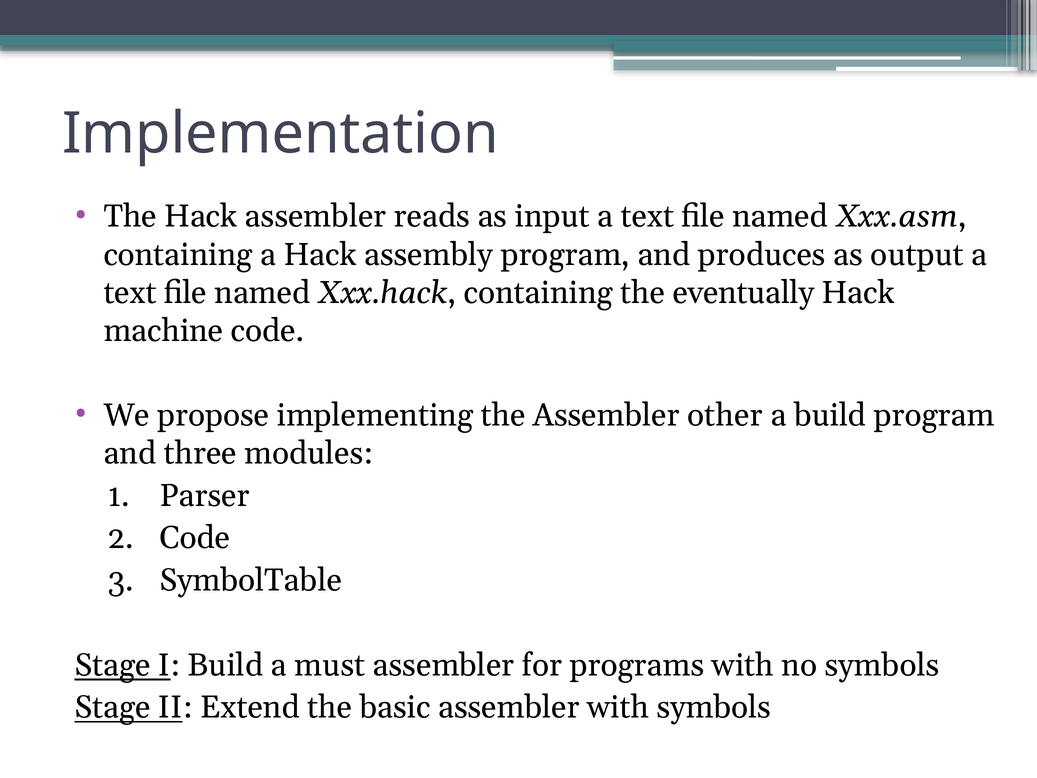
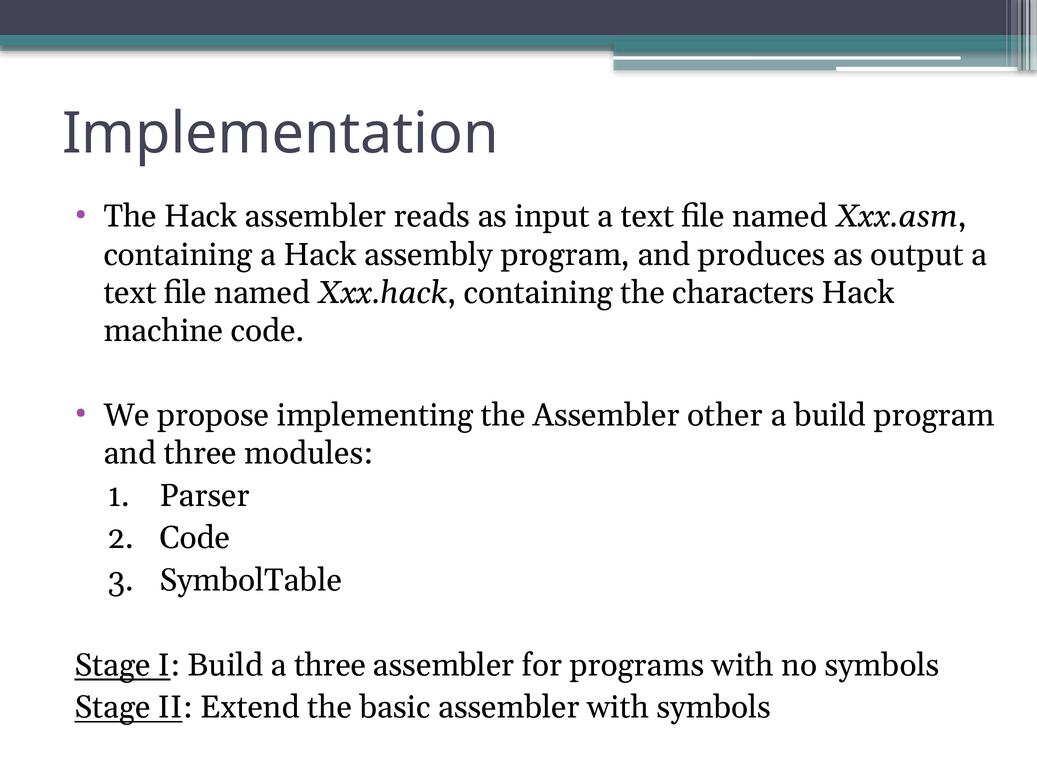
eventually: eventually -> characters
a must: must -> three
